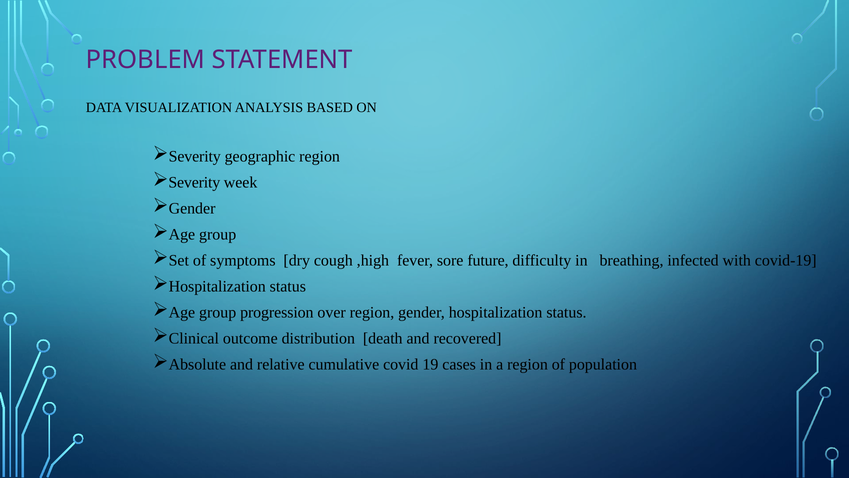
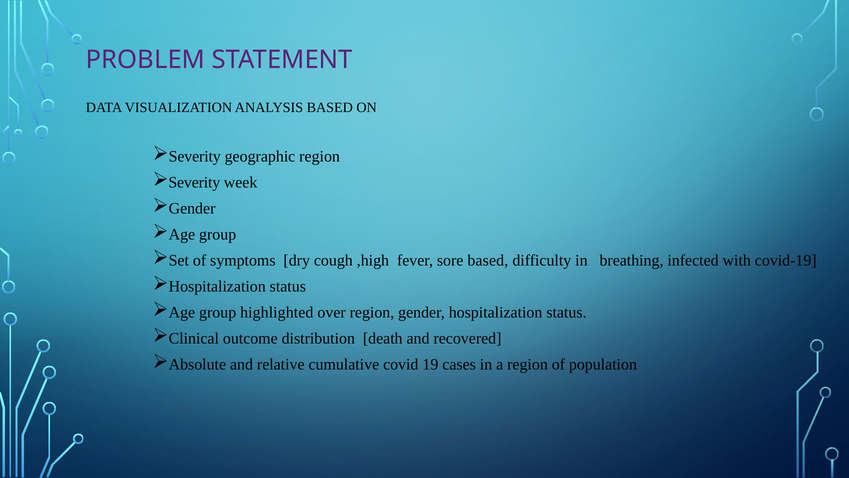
sore future: future -> based
progression: progression -> highlighted
